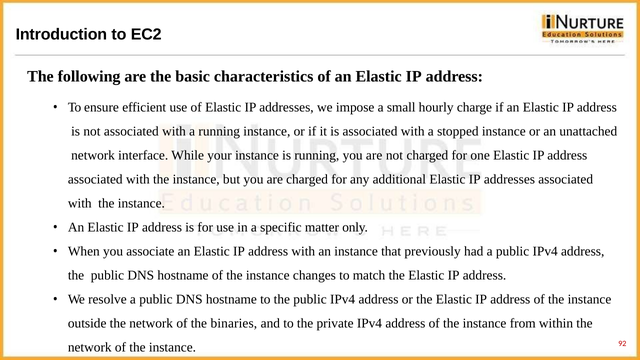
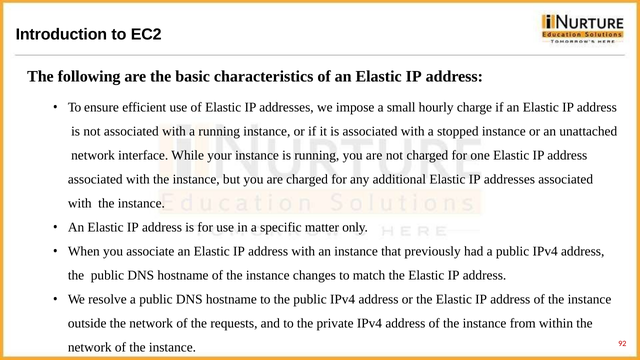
binaries: binaries -> requests
